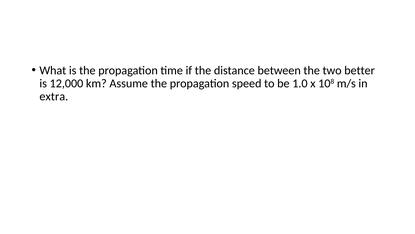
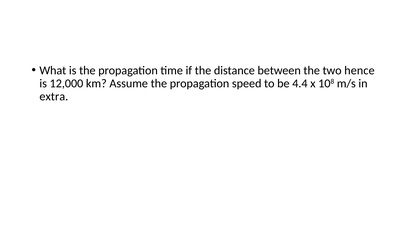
better: better -> hence
1.0: 1.0 -> 4.4
